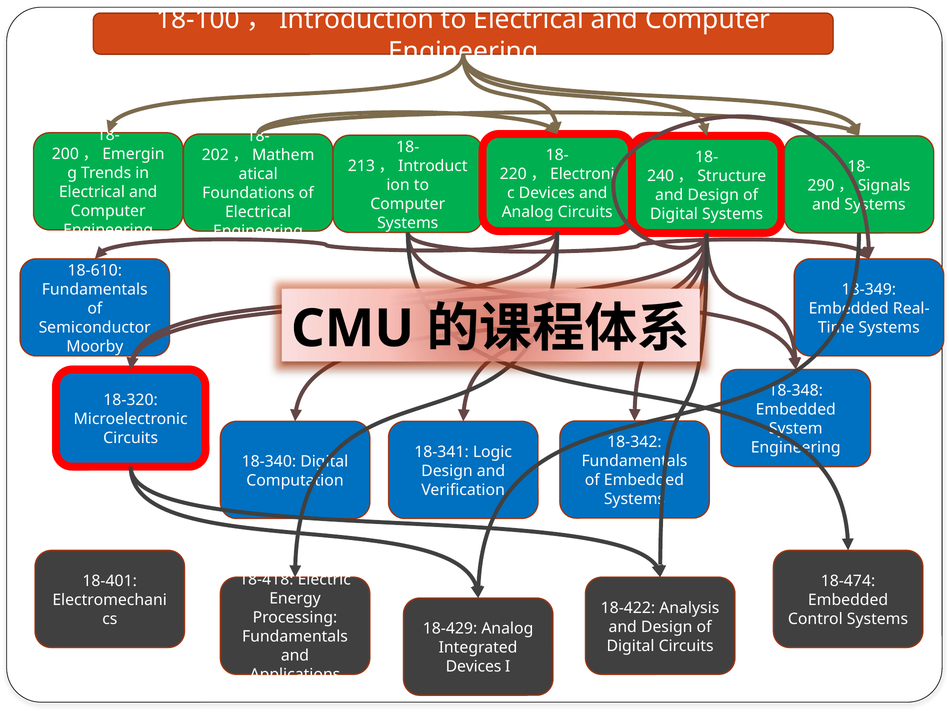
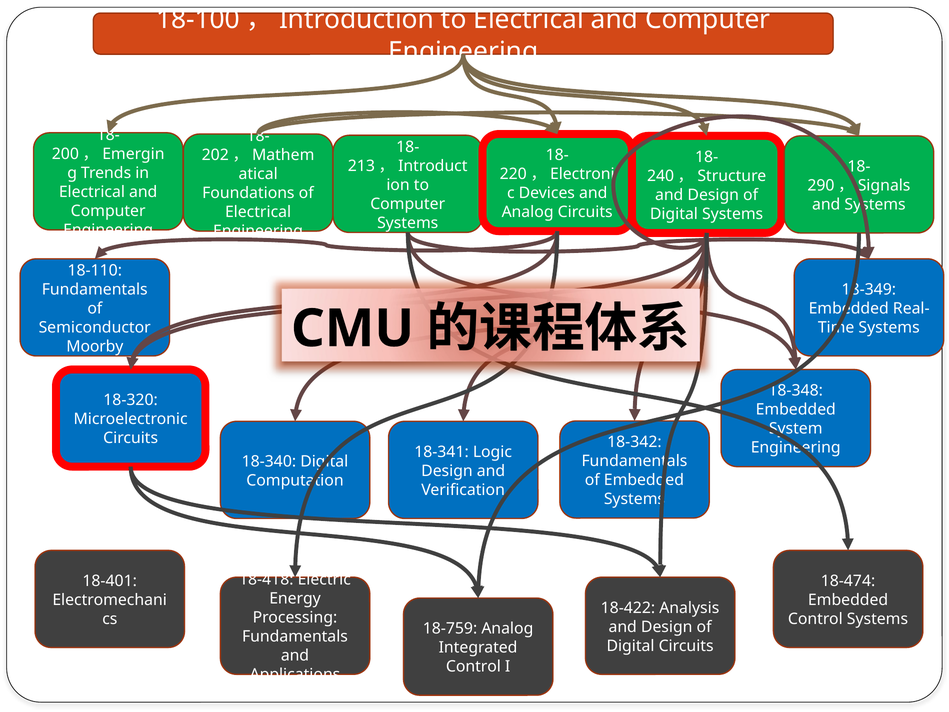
18-610: 18-610 -> 18-110
18-429: 18-429 -> 18-759
Devices at (474, 666): Devices -> Control
